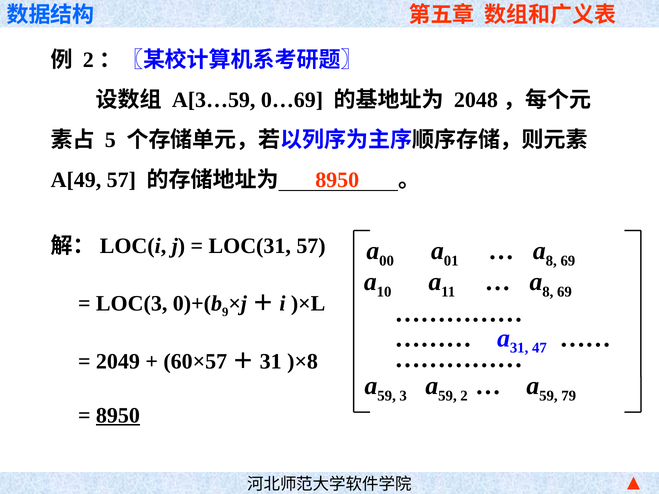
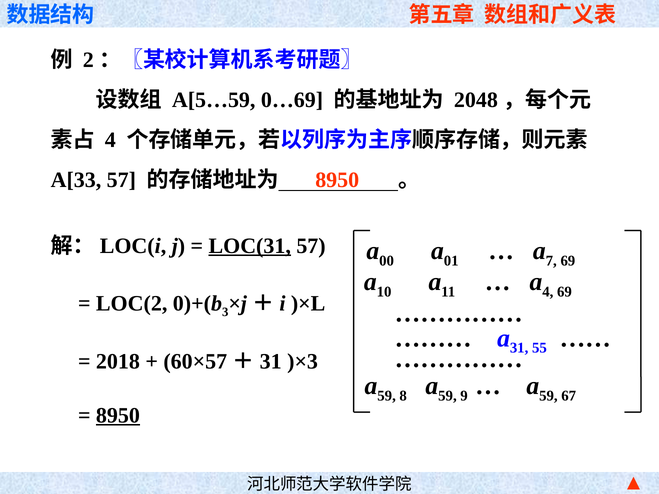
A[3…59: A[3…59 -> A[5…59
5 at (110, 140): 5 -> 4
A[49: A[49 -> A[33
LOC(31 underline: none -> present
8 at (551, 261): 8 -> 7
8 at (548, 292): 8 -> 4
LOC(3: LOC(3 -> LOC(2
9: 9 -> 3
47: 47 -> 55
2049: 2049 -> 2018
)×8: )×8 -> )×3
3: 3 -> 8
2: 2 -> 9
79: 79 -> 67
